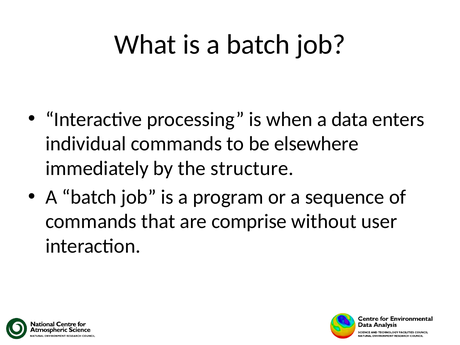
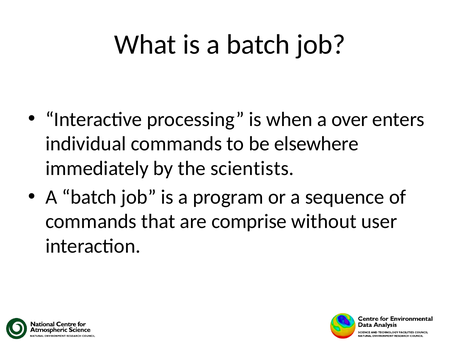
data: data -> over
structure: structure -> scientists
